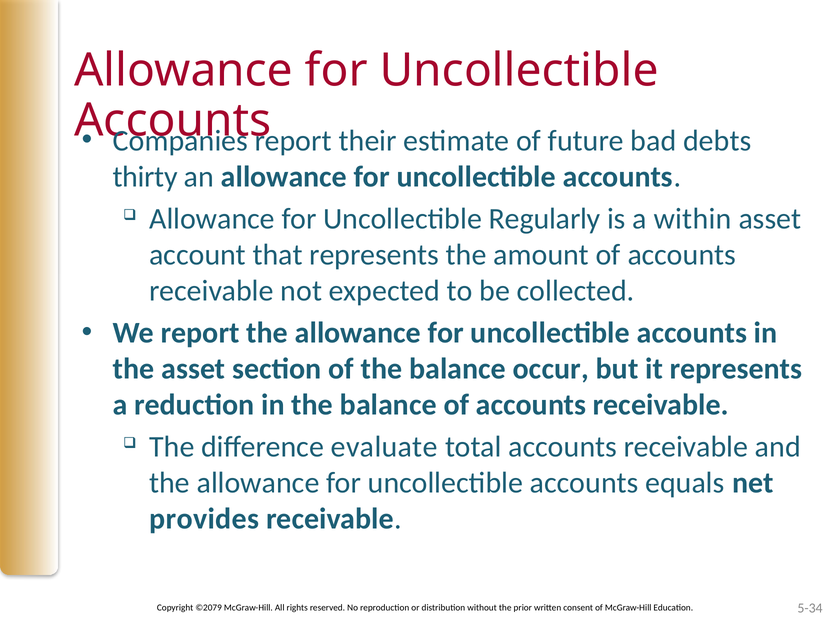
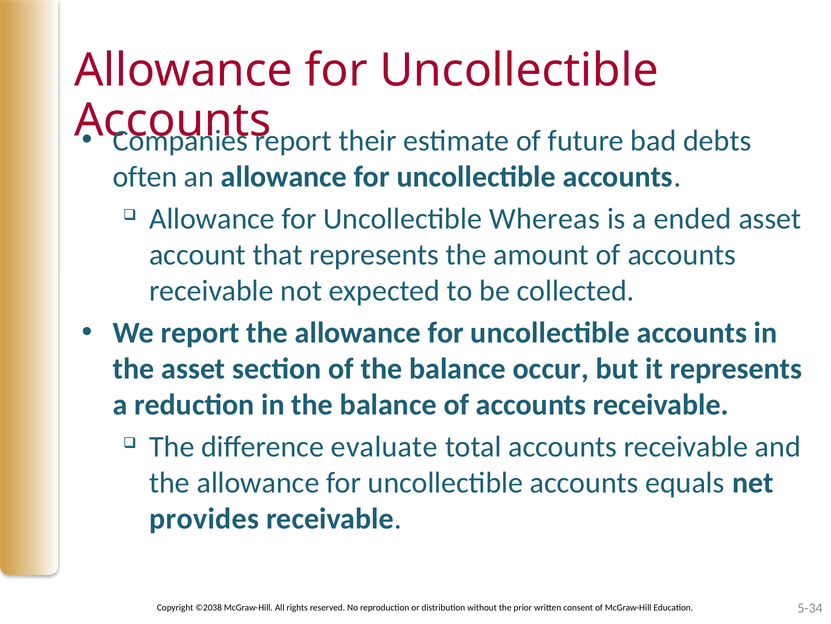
thirty: thirty -> often
Regularly: Regularly -> Whereas
within: within -> ended
©2079: ©2079 -> ©2038
